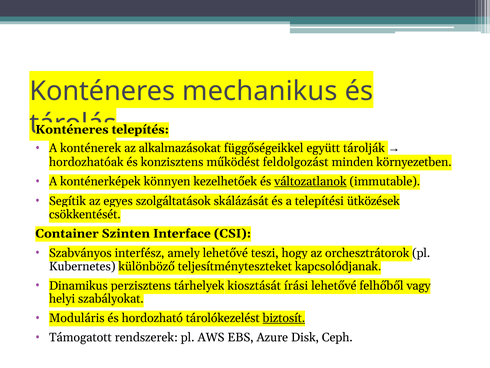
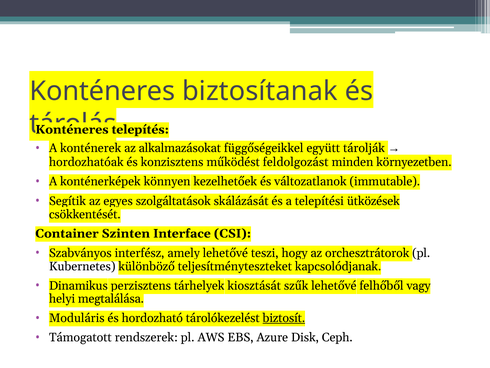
mechanikus: mechanikus -> biztosítanak
változatlanok underline: present -> none
írási: írási -> szűk
szabályokat: szabályokat -> megtalálása
